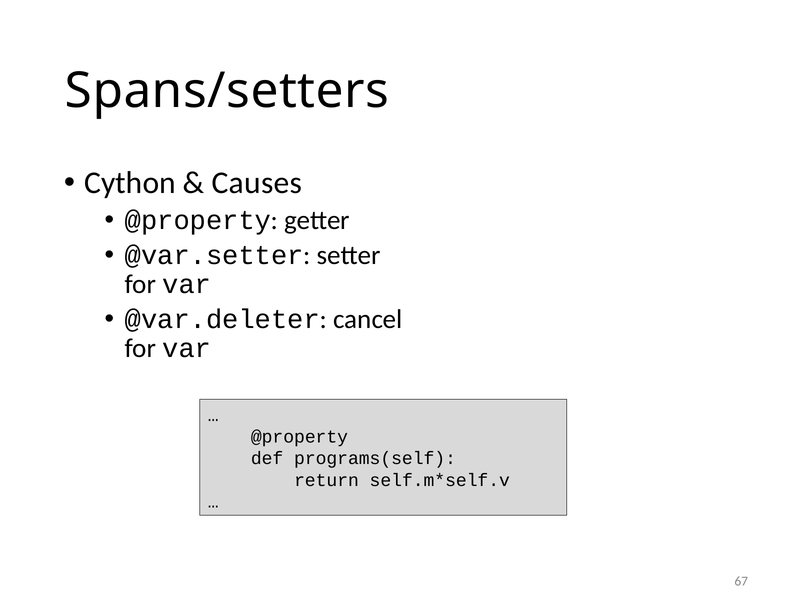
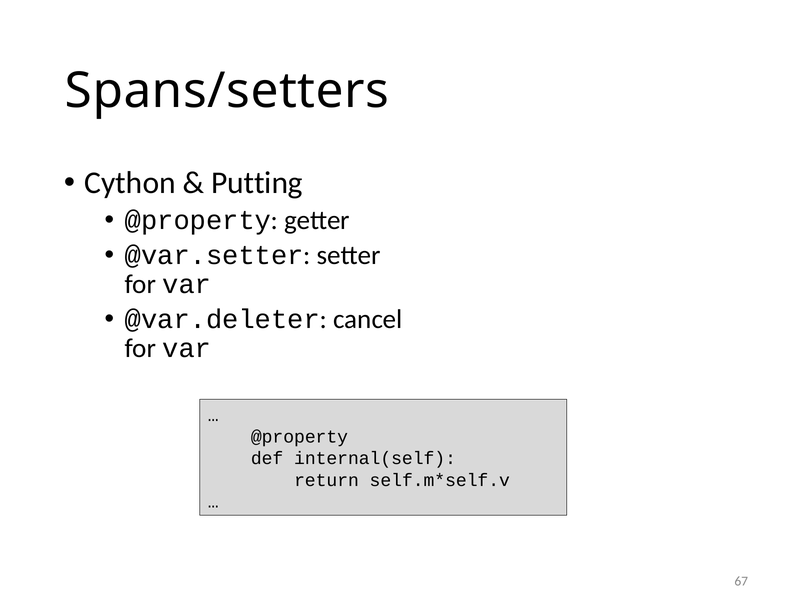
Causes: Causes -> Putting
programs(self: programs(self -> internal(self
